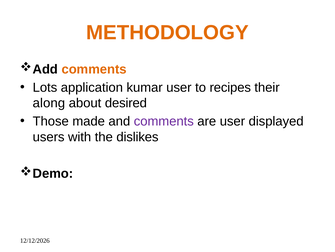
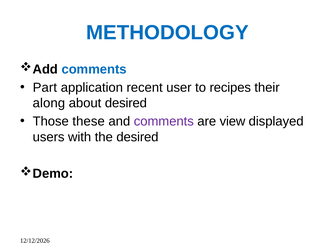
METHODOLOGY colour: orange -> blue
comments at (94, 69) colour: orange -> blue
Lots: Lots -> Part
kumar: kumar -> recent
made: made -> these
are user: user -> view
the dislikes: dislikes -> desired
